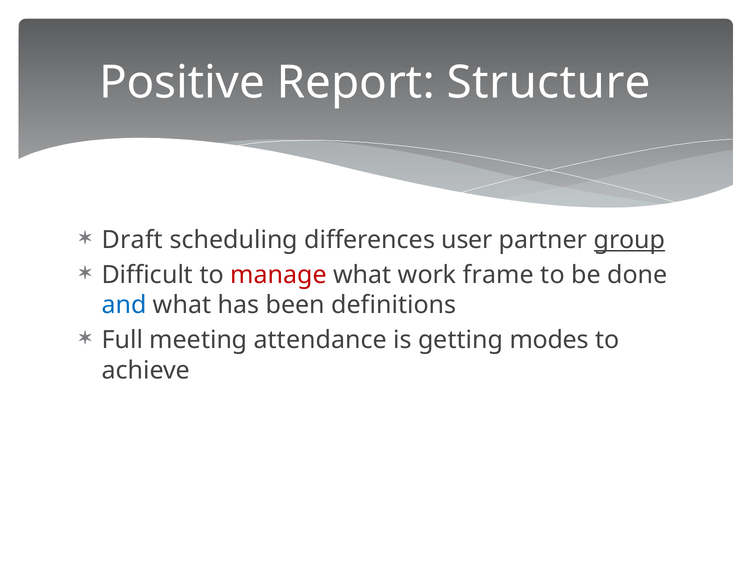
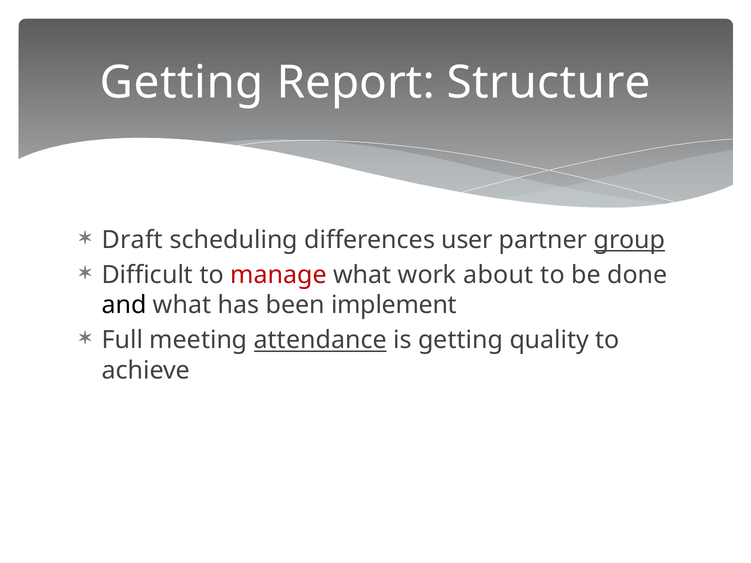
Positive at (182, 82): Positive -> Getting
frame: frame -> about
and colour: blue -> black
definitions: definitions -> implement
attendance underline: none -> present
modes: modes -> quality
